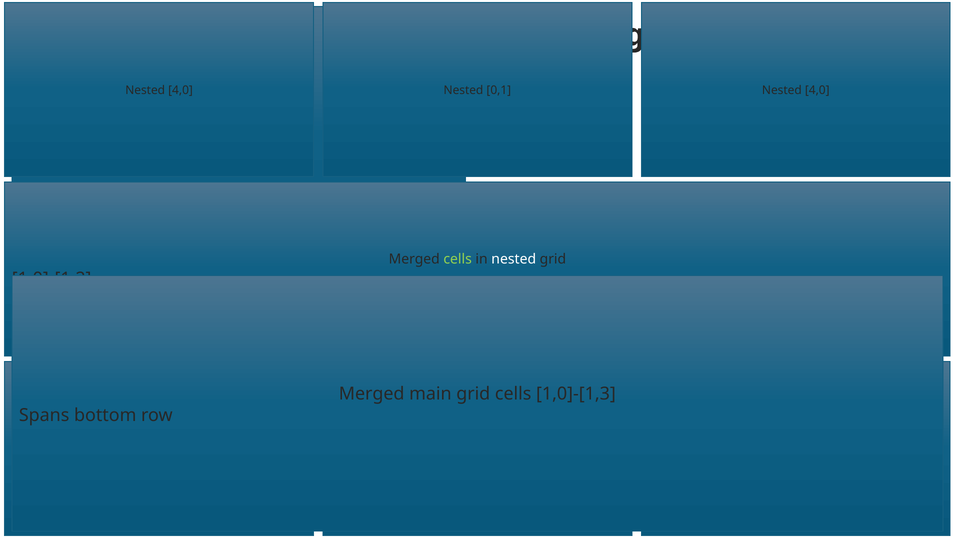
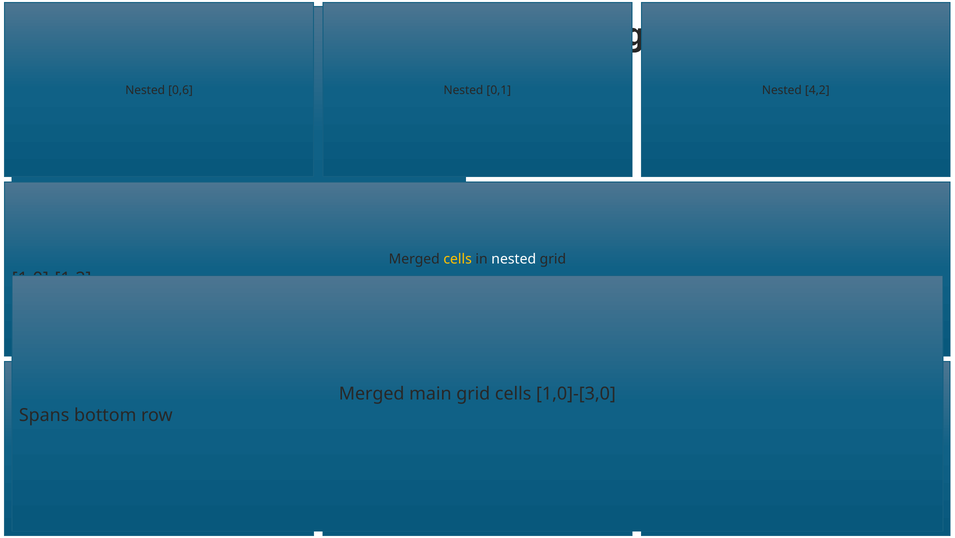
4,0 at (181, 90): 4,0 -> 0,6
0,1 Nested 4,0: 4,0 -> 4,2
cells at (458, 259) colour: light green -> yellow
1,0]-[1,3: 1,0]-[1,3 -> 1,0]-[3,0
